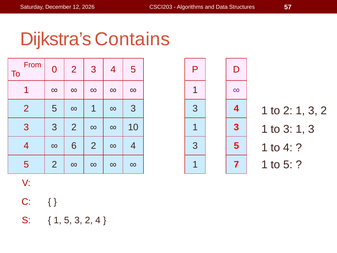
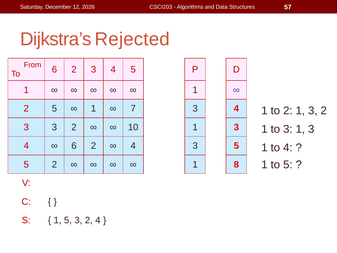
Contains: Contains -> Rejected
To 0: 0 -> 6
3 at (133, 109): 3 -> 7
7: 7 -> 8
